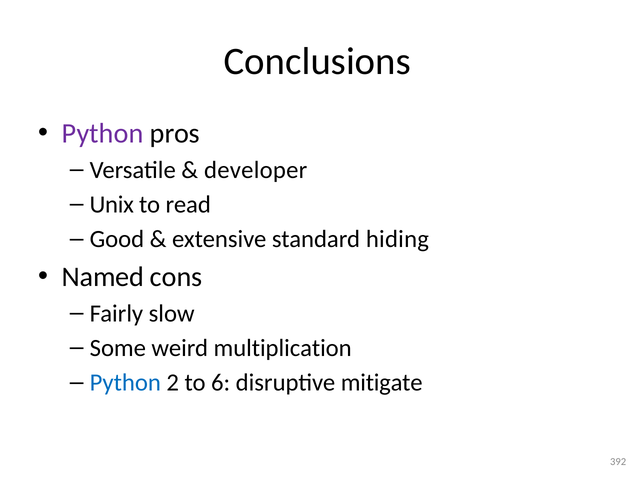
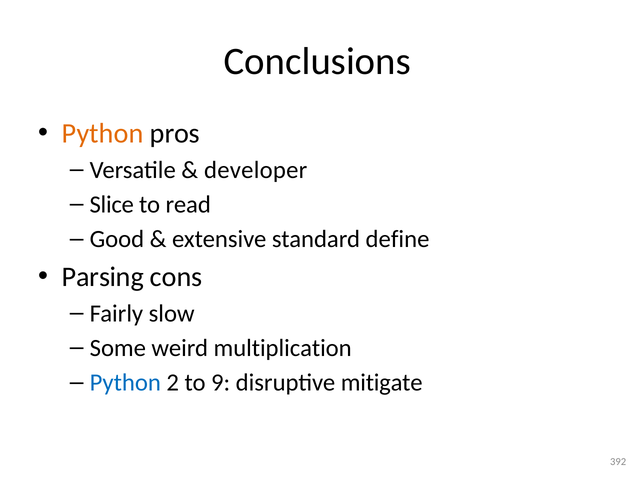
Python at (103, 133) colour: purple -> orange
Unix: Unix -> Slice
hiding: hiding -> define
Named: Named -> Parsing
6: 6 -> 9
